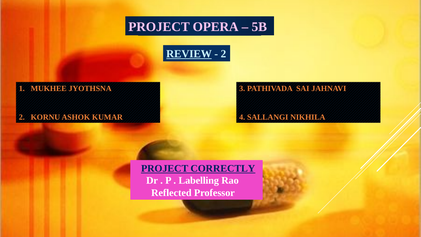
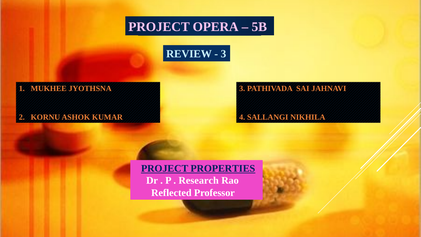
REVIEW underline: present -> none
2 at (223, 54): 2 -> 3
CORRECTLY: CORRECTLY -> PROPERTIES
Labelling: Labelling -> Research
